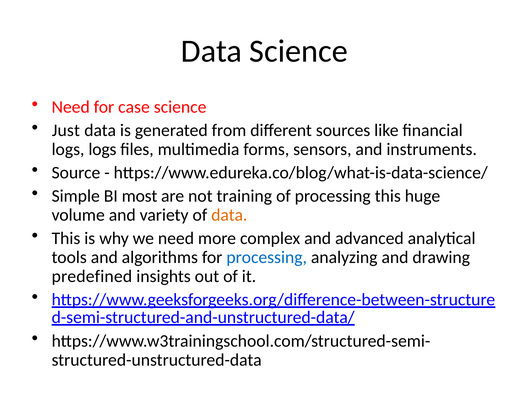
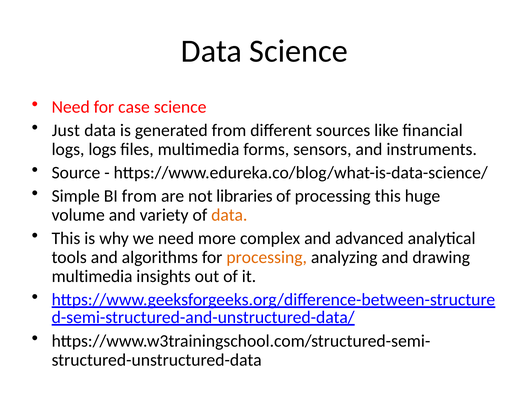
BI most: most -> from
training: training -> libraries
processing at (267, 257) colour: blue -> orange
predefined at (92, 276): predefined -> multimedia
